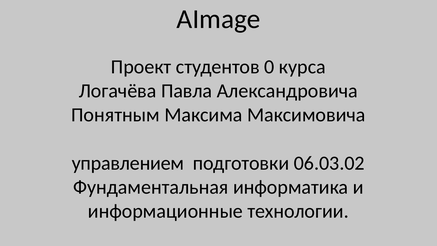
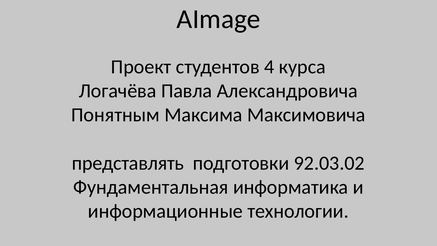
0: 0 -> 4
управлением: управлением -> представлять
06.03.02: 06.03.02 -> 92.03.02
